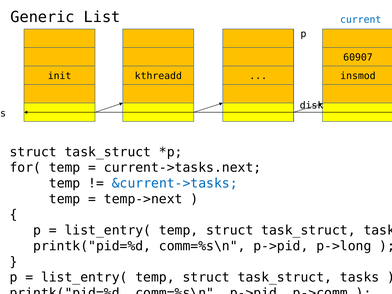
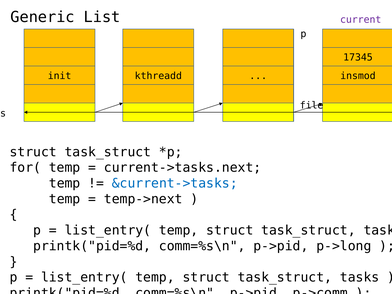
current colour: blue -> purple
60907: 60907 -> 17345
disk: disk -> file
